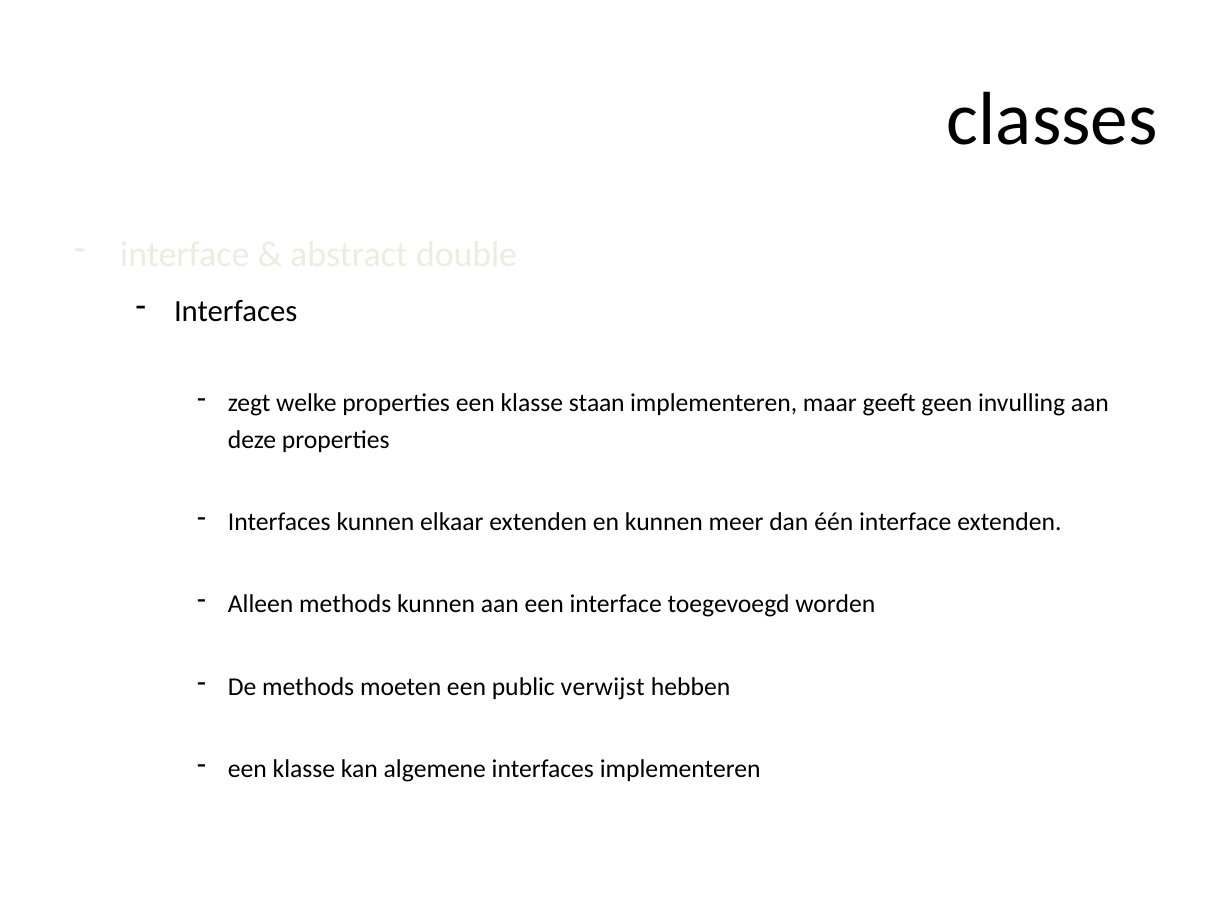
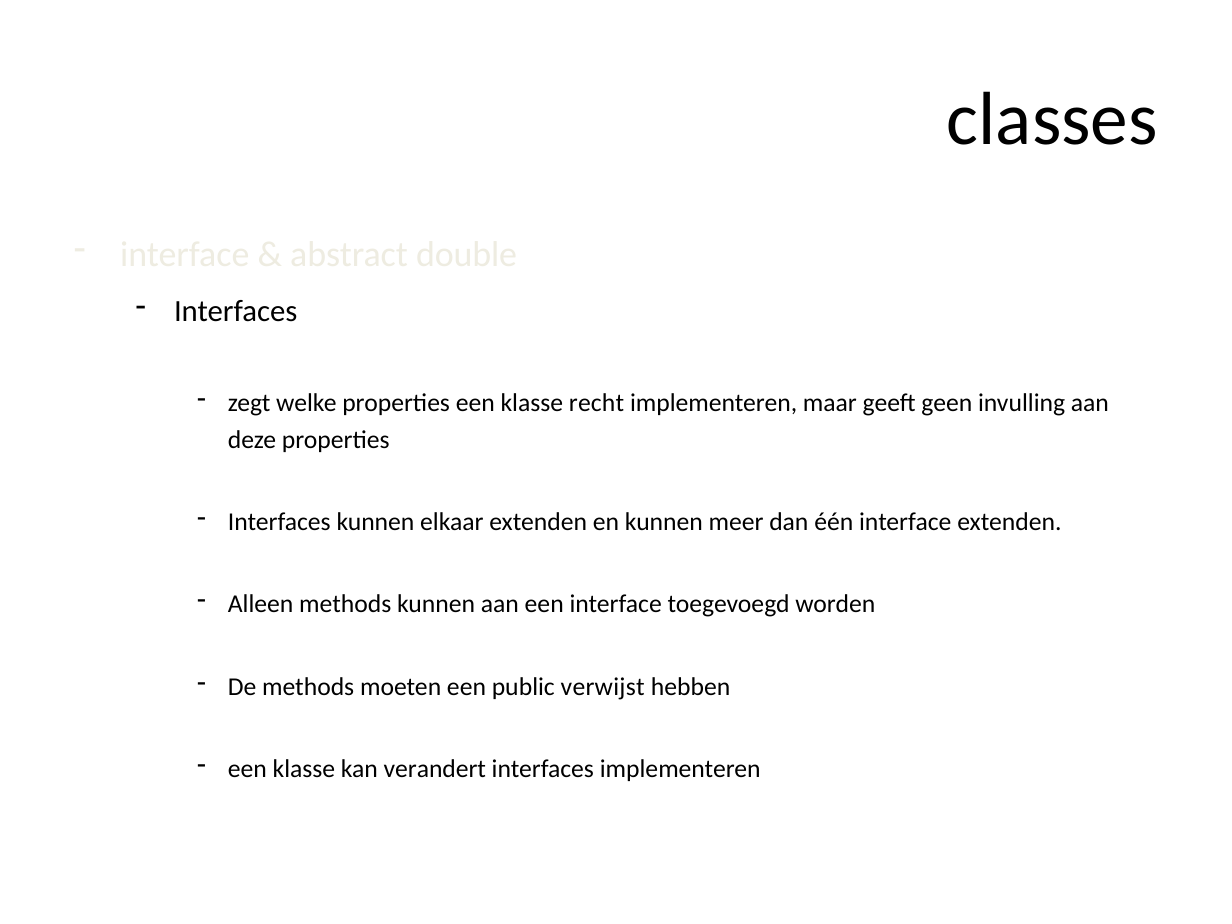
staan: staan -> recht
algemene: algemene -> verandert
